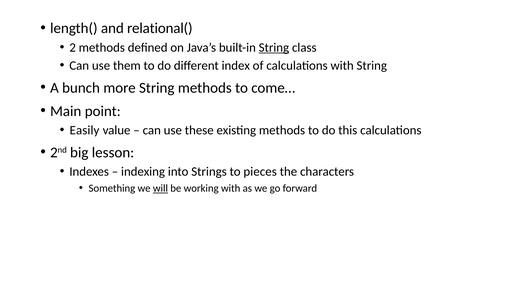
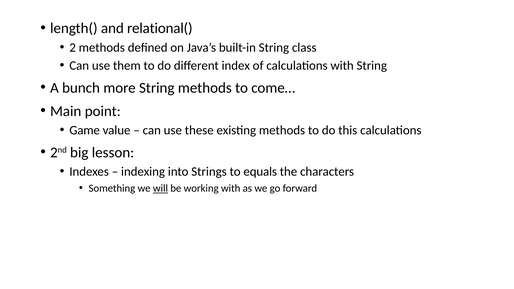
String at (274, 48) underline: present -> none
Easily: Easily -> Game
pieces: pieces -> equals
